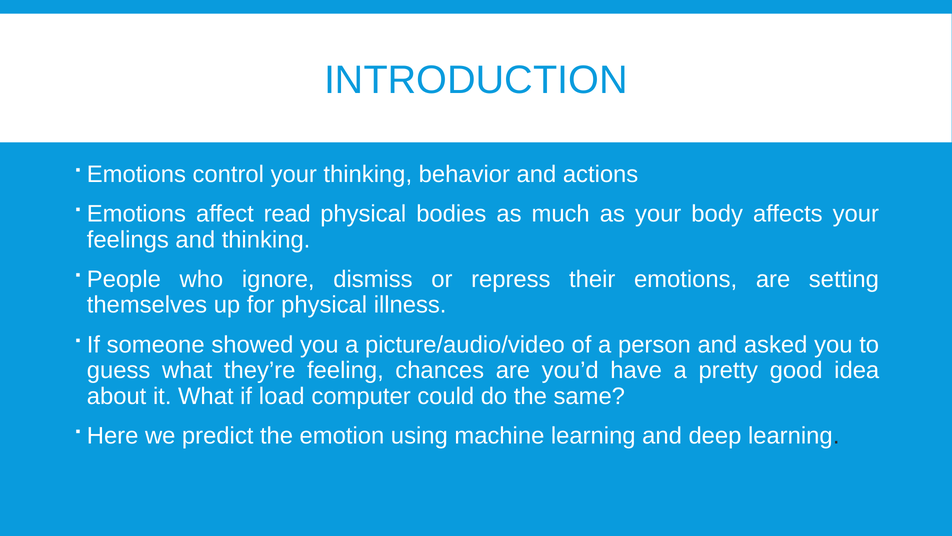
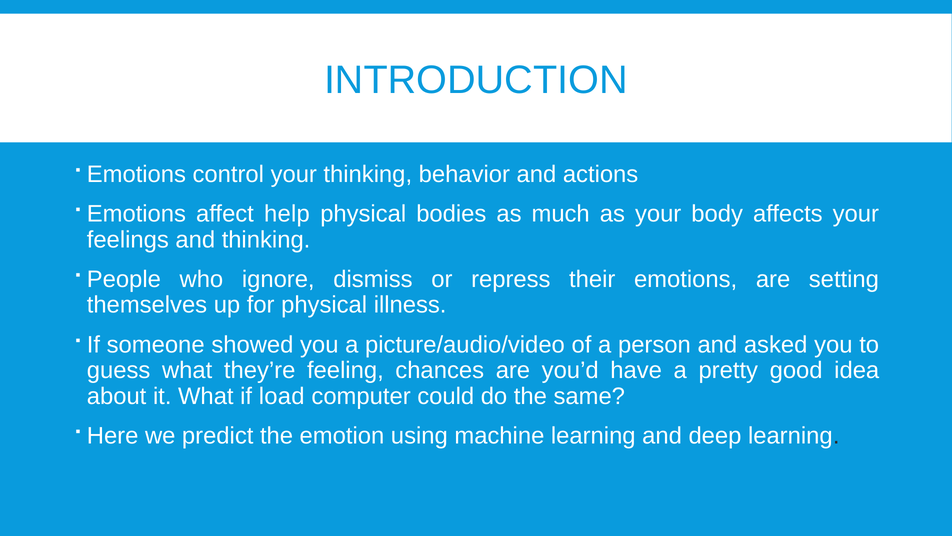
read: read -> help
